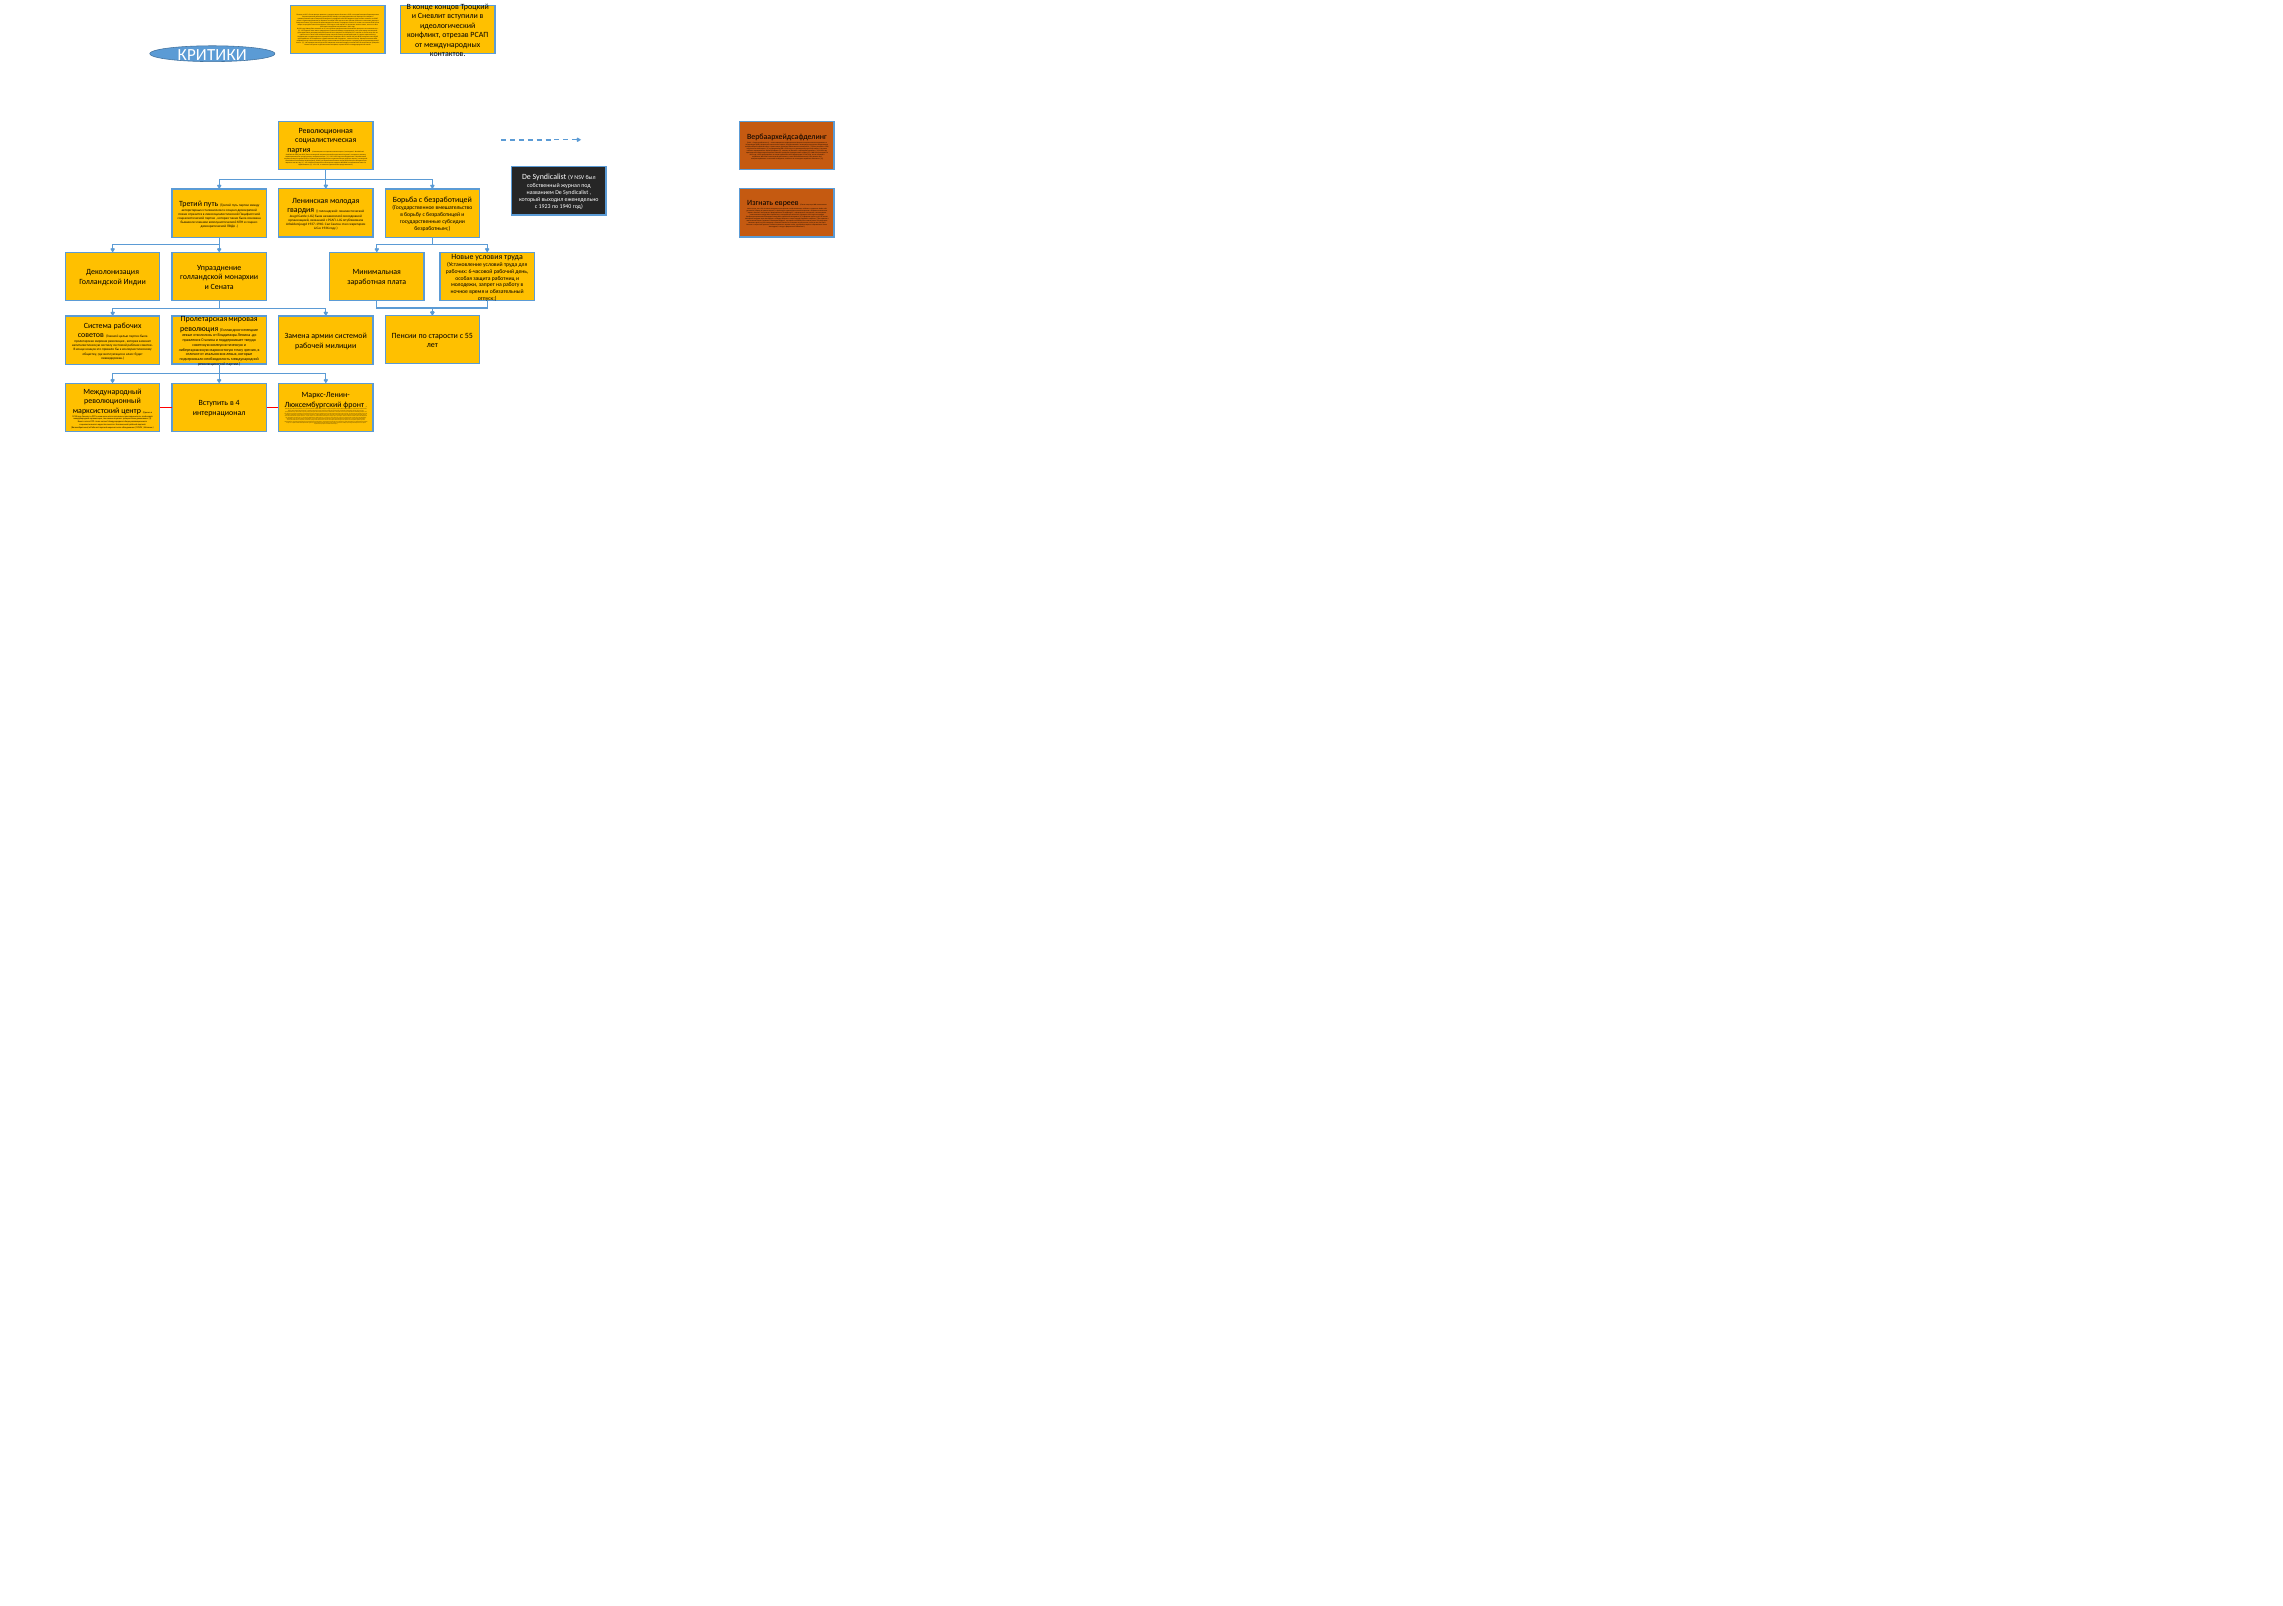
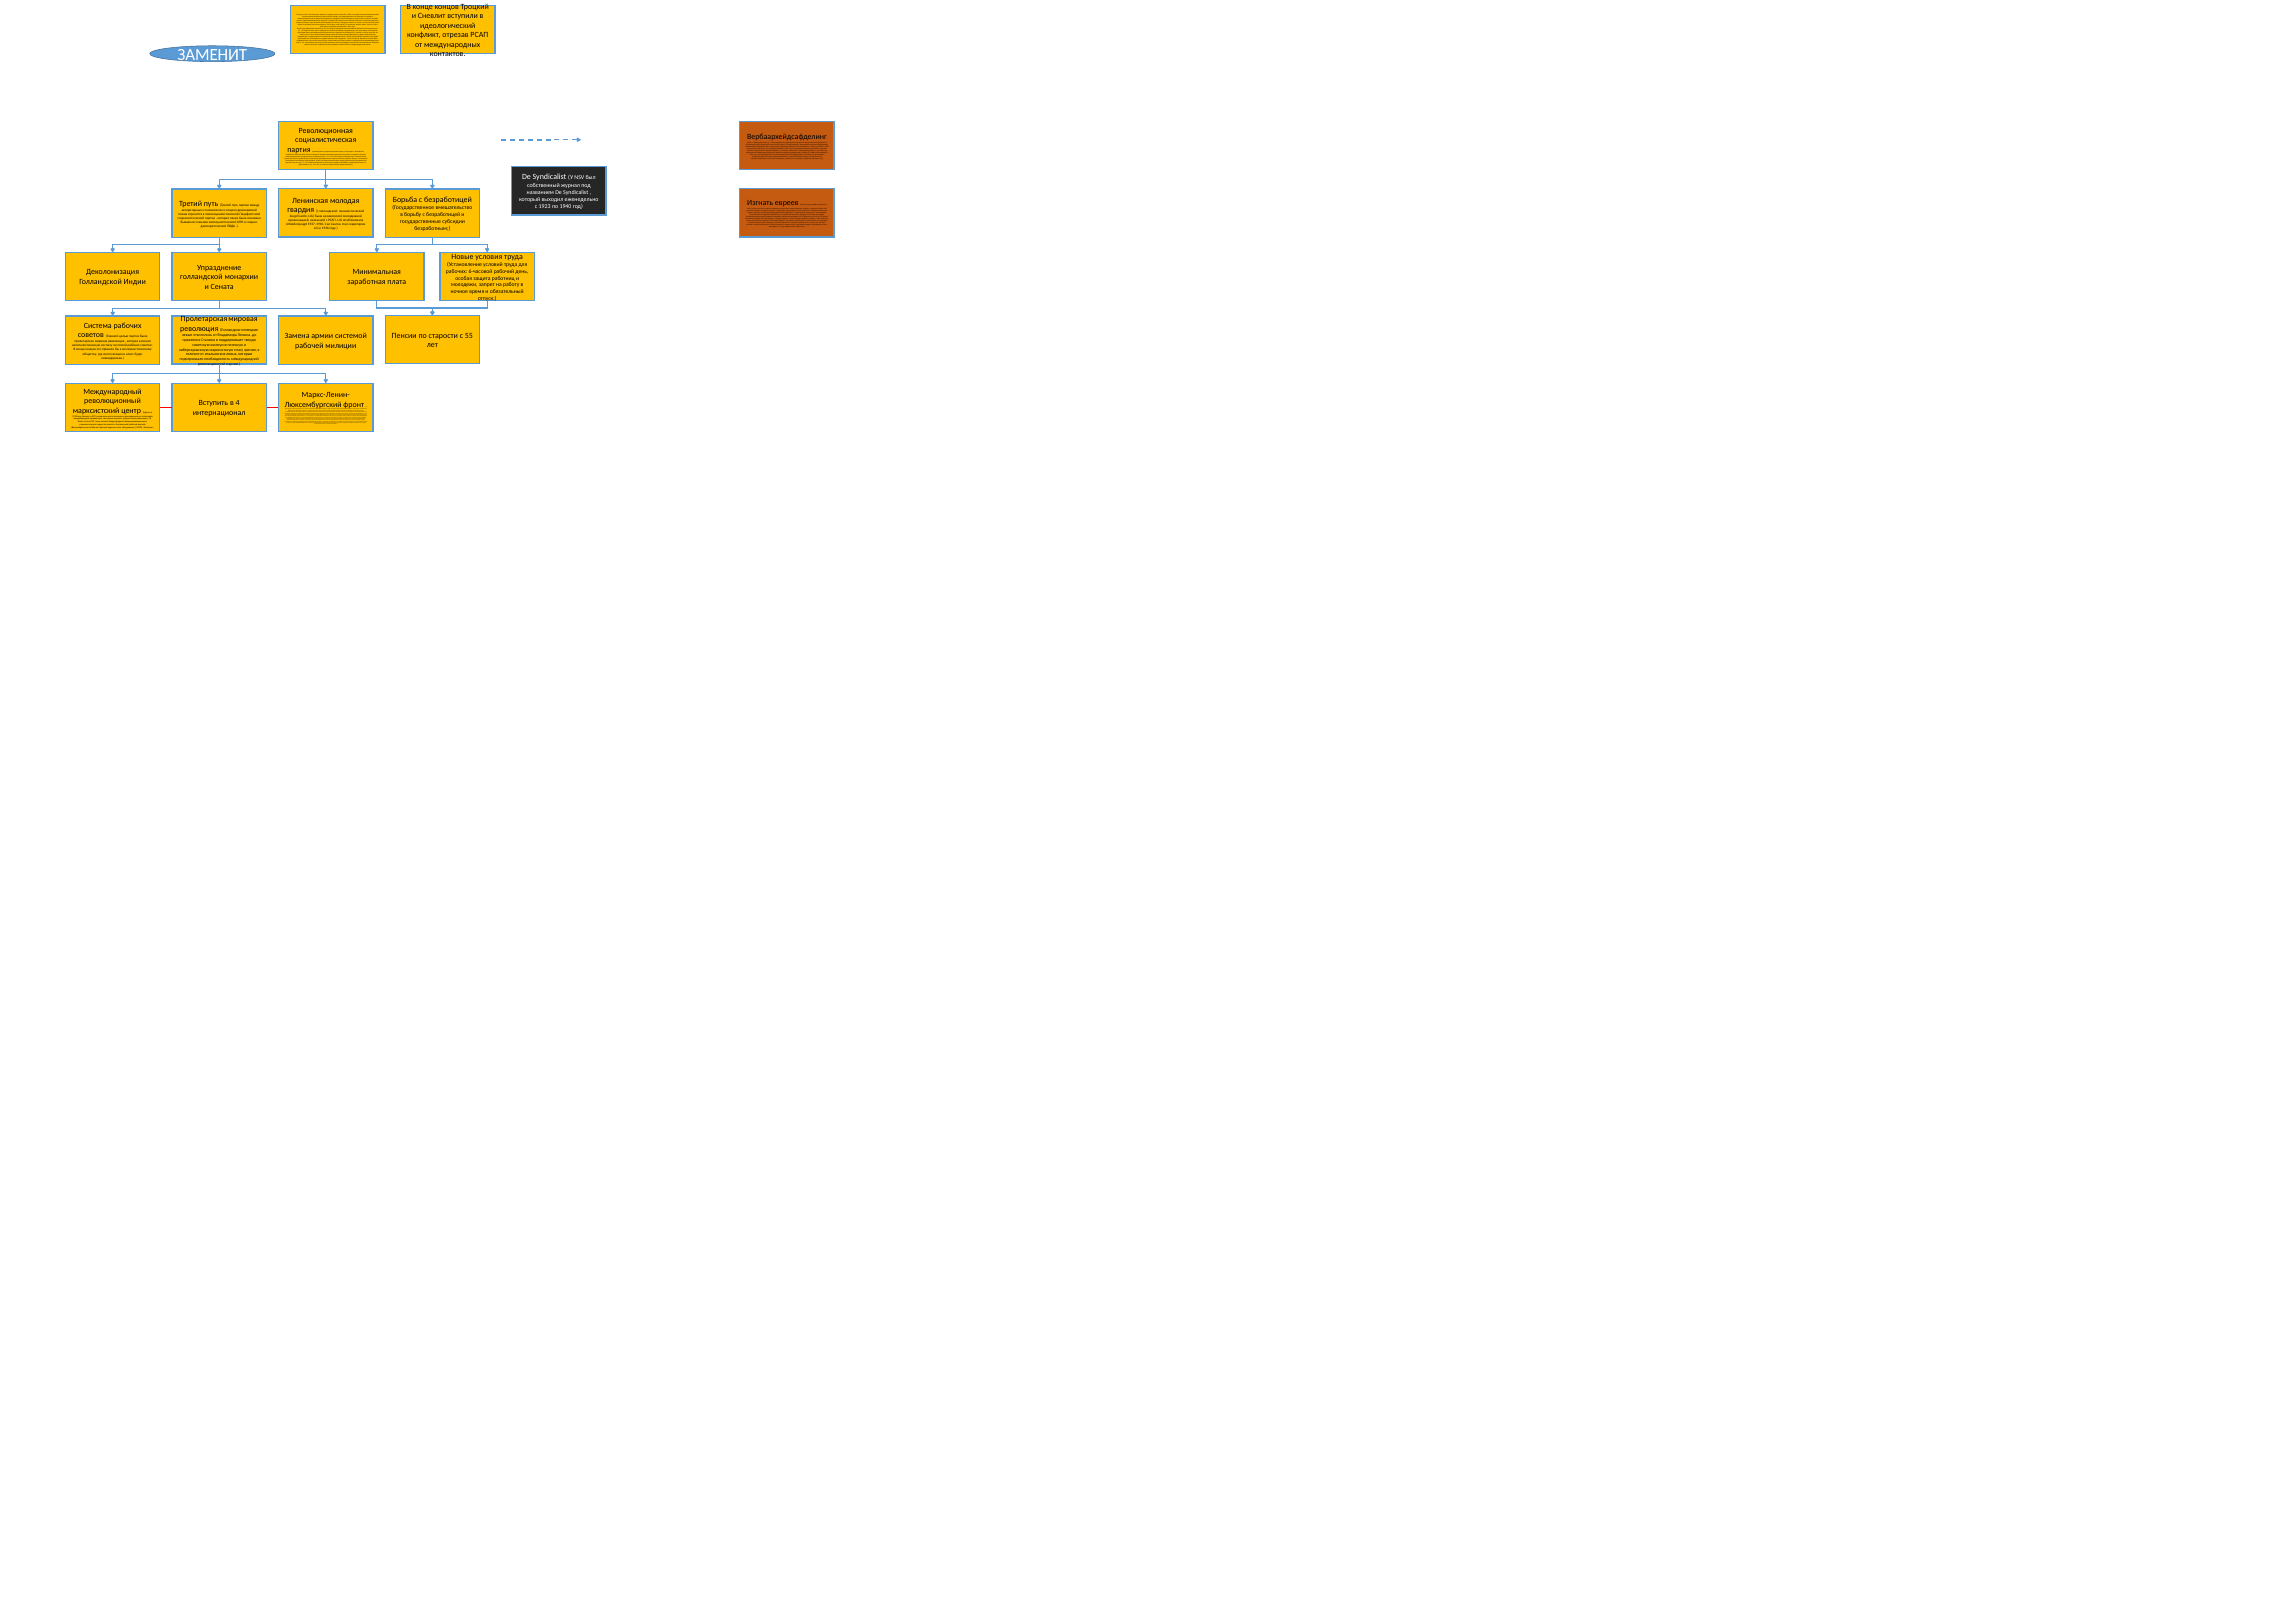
КРИТИКИ at (212, 55): КРИТИКИ -> ЗАМЕНИТ
